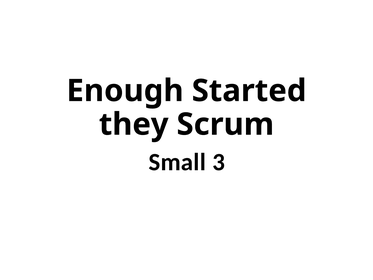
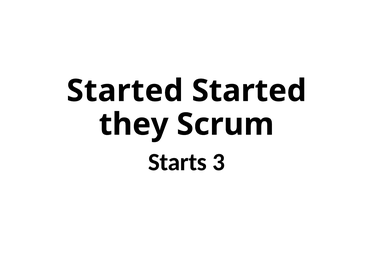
Enough at (125, 91): Enough -> Started
Small: Small -> Starts
